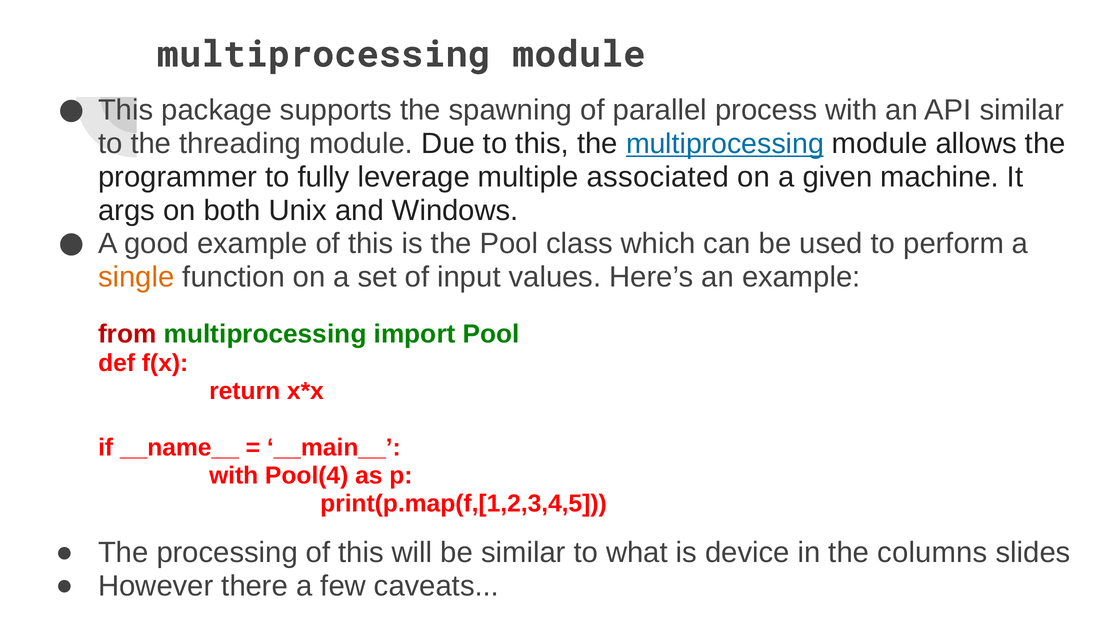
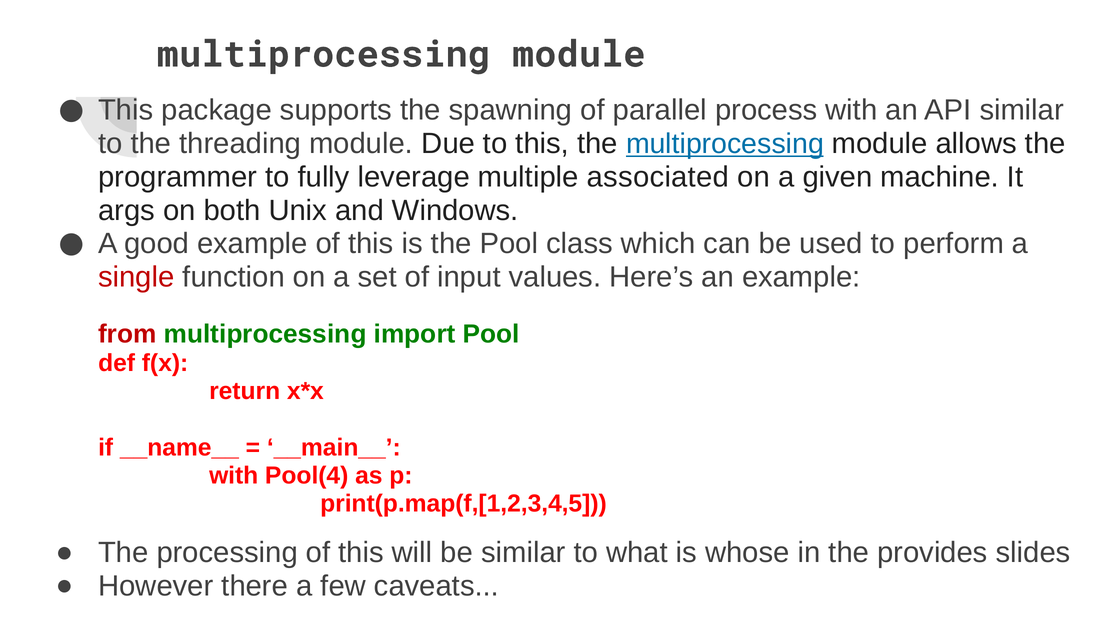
single colour: orange -> red
device: device -> whose
columns: columns -> provides
